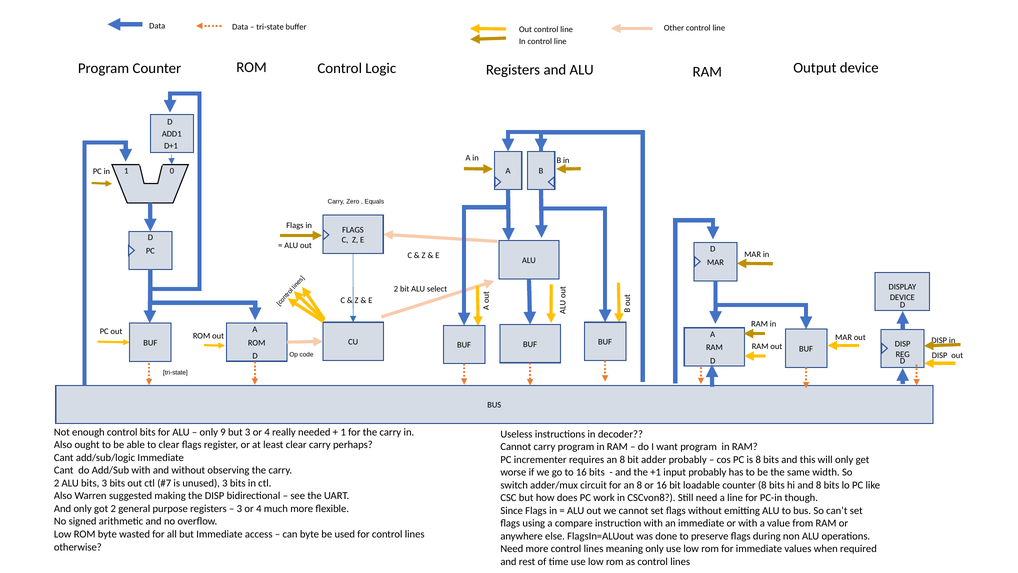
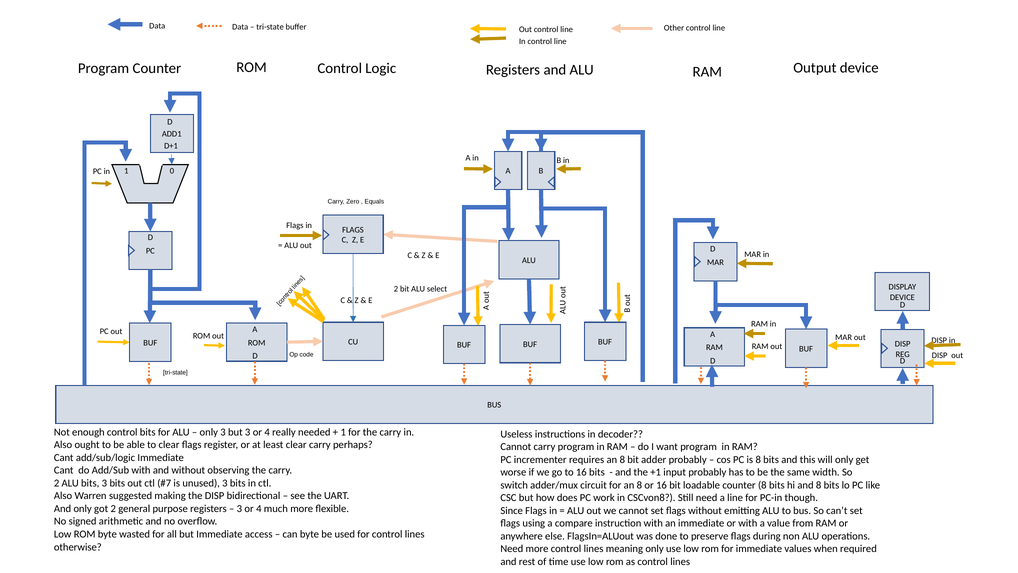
only 9: 9 -> 3
